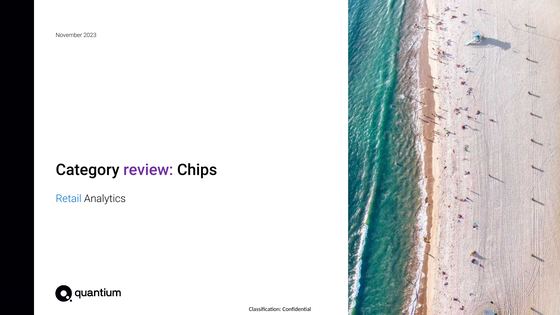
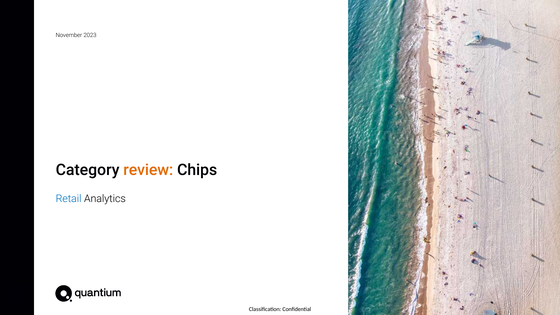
review colour: purple -> orange
